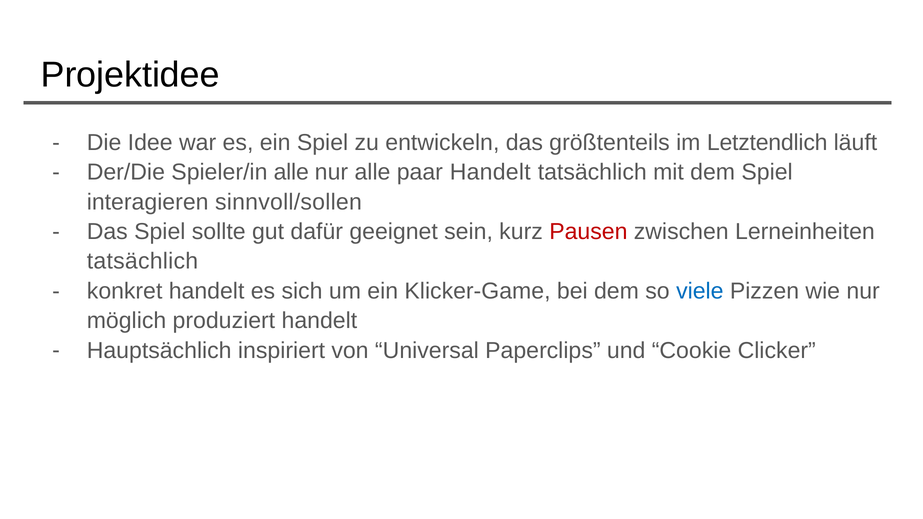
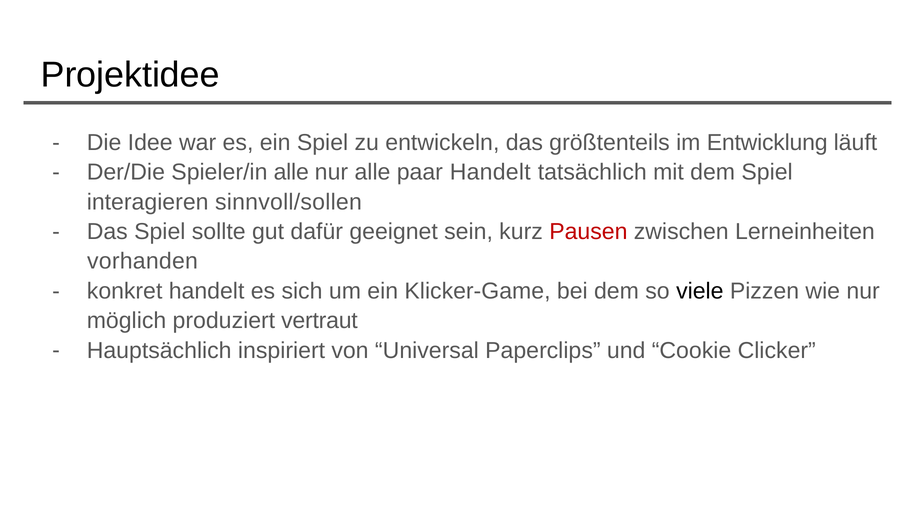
Letztendlich: Letztendlich -> Entwicklung
tatsächlich at (143, 261): tatsächlich -> vorhanden
viele colour: blue -> black
produziert handelt: handelt -> vertraut
